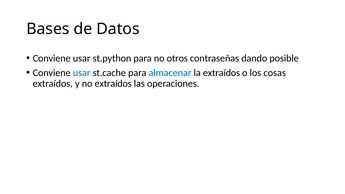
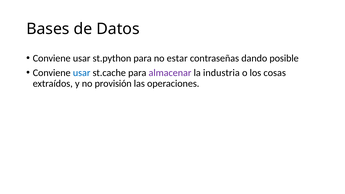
otros: otros -> estar
almacenar colour: blue -> purple
la extraídos: extraídos -> industria
no extraídos: extraídos -> provisión
